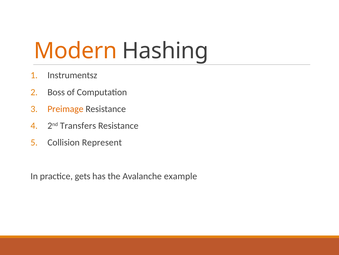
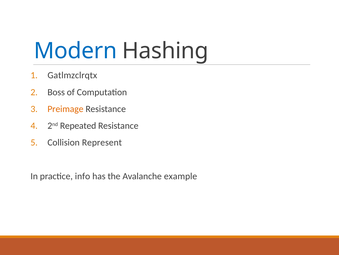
Modern colour: orange -> blue
Instrumentsz: Instrumentsz -> Gatlmzclrqtx
Transfers: Transfers -> Repeated
gets: gets -> info
